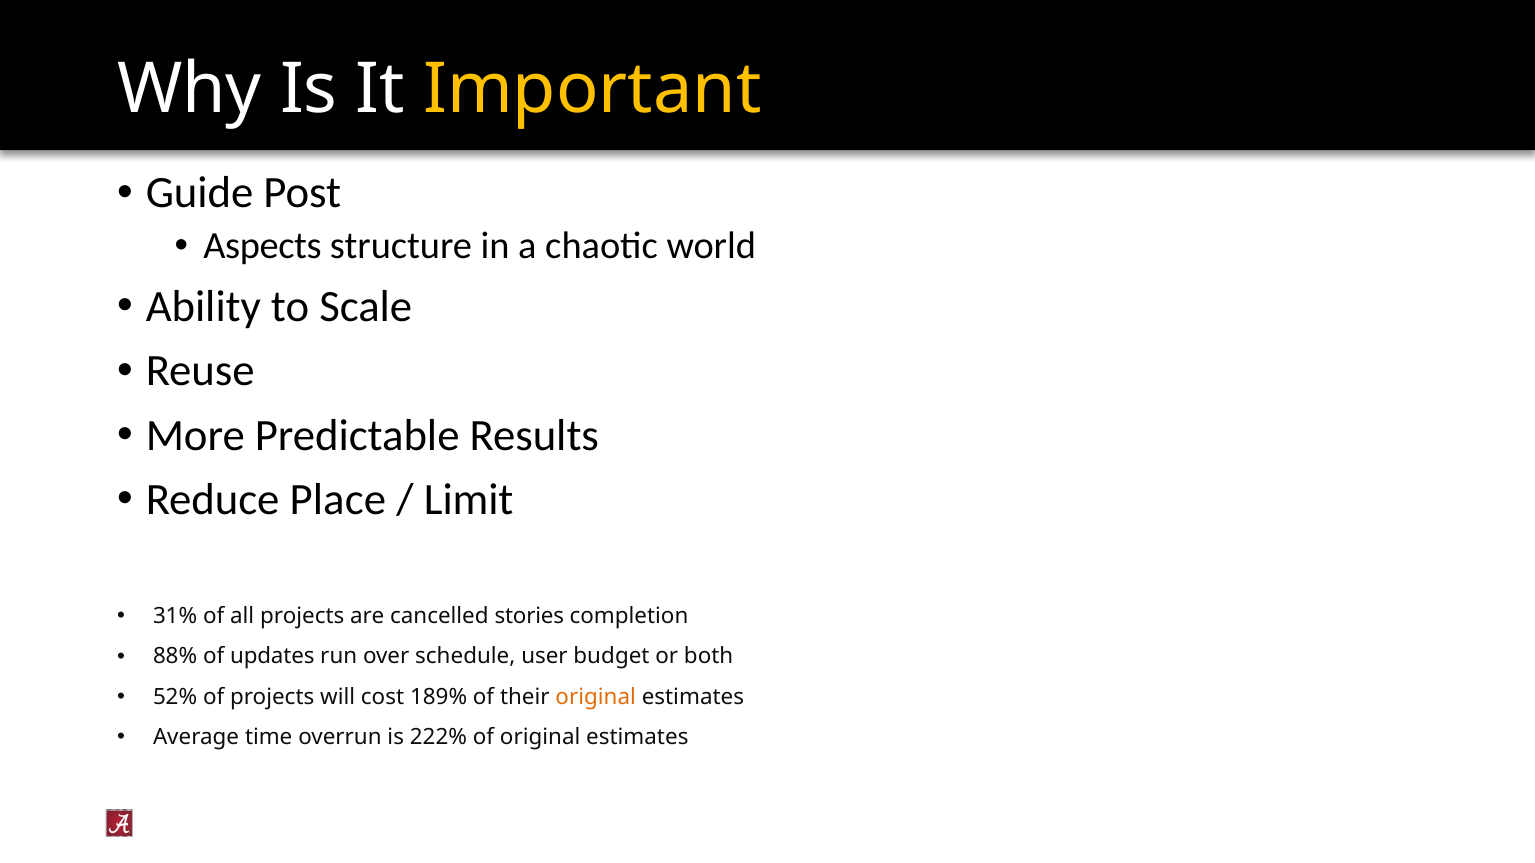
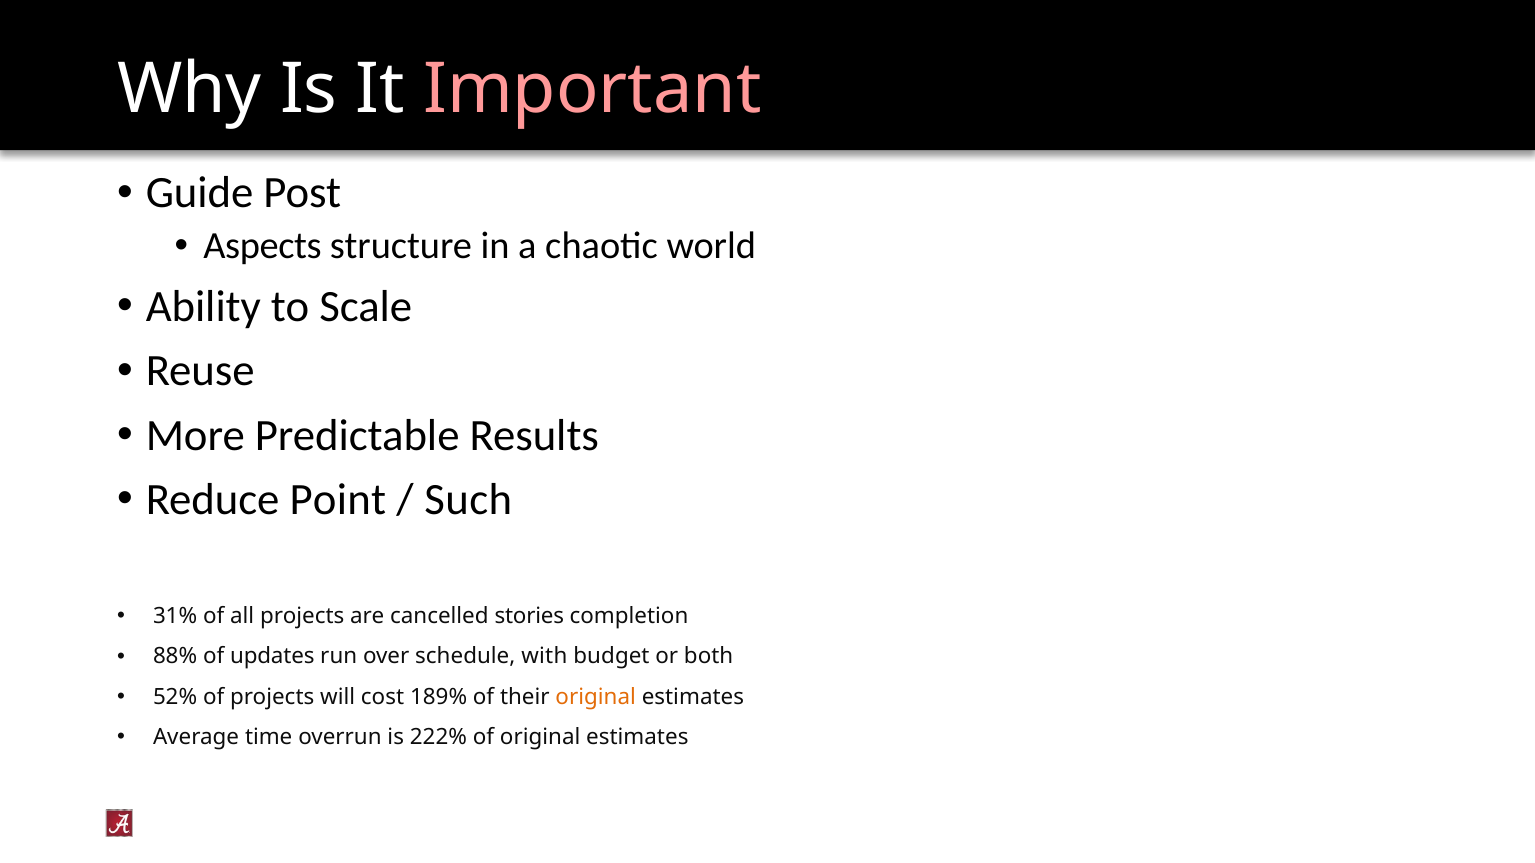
Important colour: yellow -> pink
Place: Place -> Point
Limit: Limit -> Such
user: user -> with
